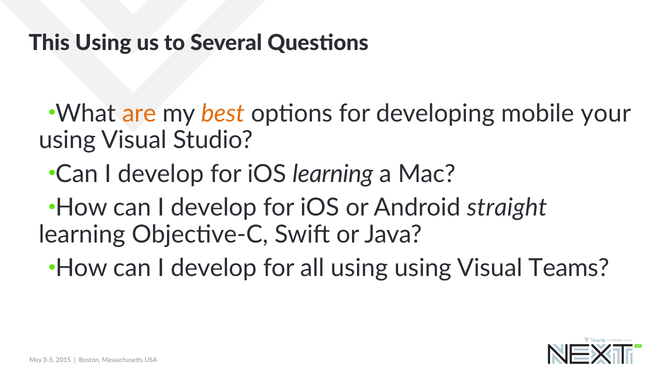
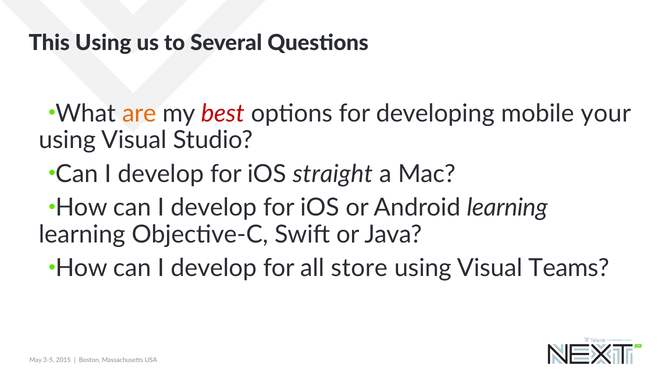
best colour: orange -> red
iOS learning: learning -> straight
Android straight: straight -> learning
all using: using -> store
